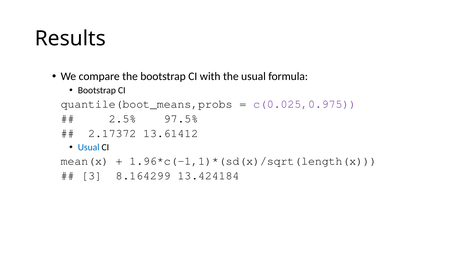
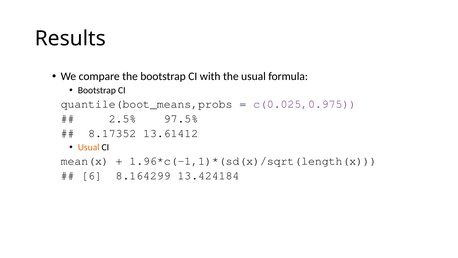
2.17372: 2.17372 -> 8.17352
Usual at (89, 147) colour: blue -> orange
3: 3 -> 6
